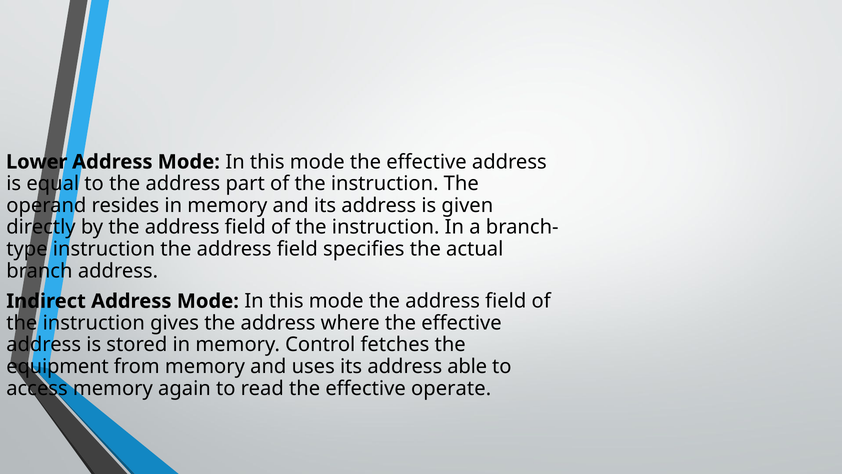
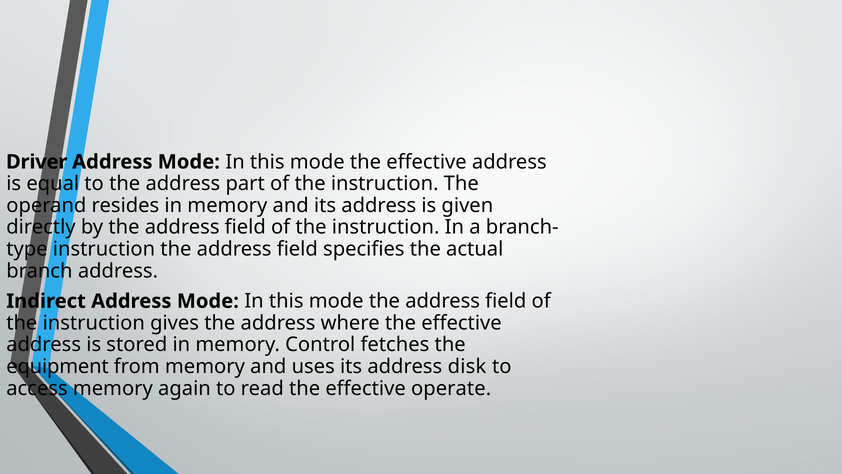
Lower: Lower -> Driver
able: able -> disk
